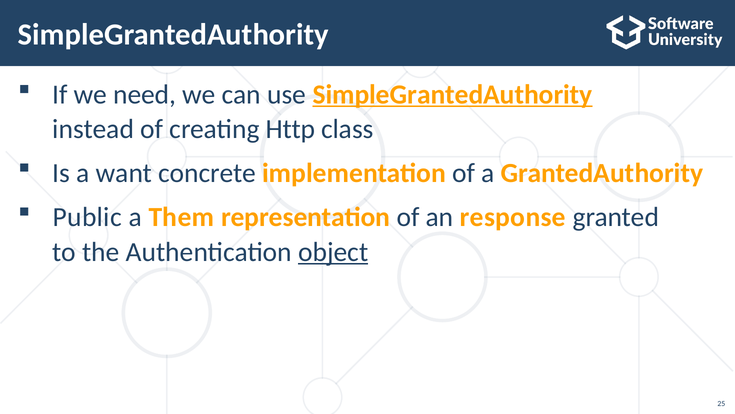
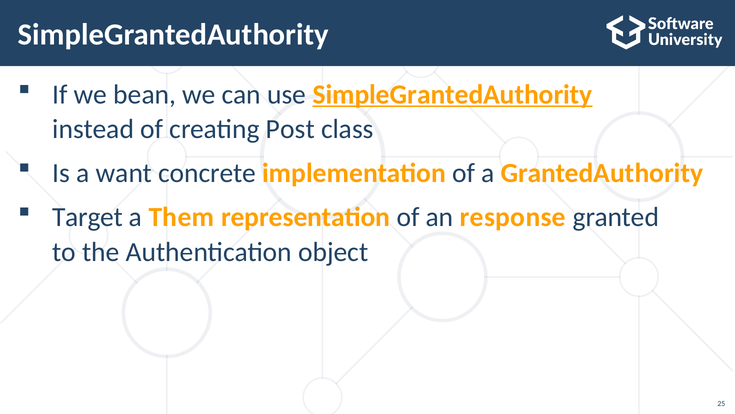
need: need -> bean
Http: Http -> Post
Public: Public -> Target
object underline: present -> none
